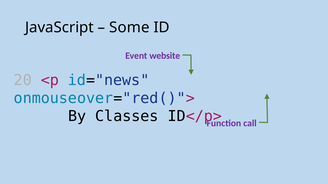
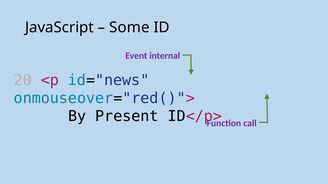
website: website -> internal
Classes: Classes -> Present
